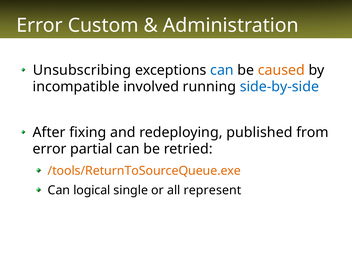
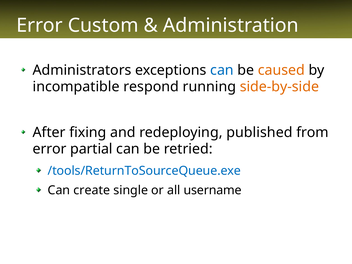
Unsubscribing: Unsubscribing -> Administrators
involved: involved -> respond
side-by-side colour: blue -> orange
/tools/ReturnToSourceQueue.exe colour: orange -> blue
logical: logical -> create
represent: represent -> username
